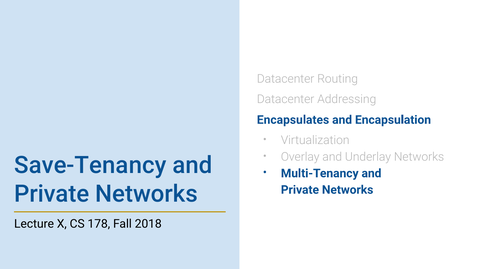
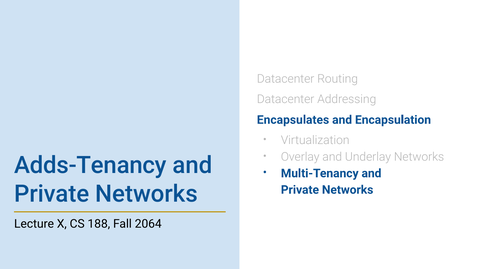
Save-Tenancy: Save-Tenancy -> Adds-Tenancy
178: 178 -> 188
2018: 2018 -> 2064
